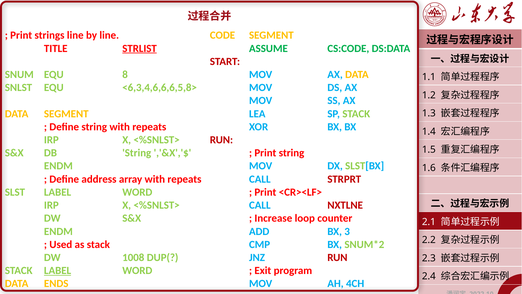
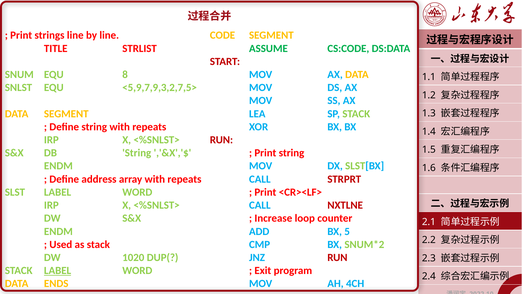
STRLIST underline: present -> none
<6,3,4,6,6,6,5,8>: <6,3,4,6,6,6,5,8> -> <5,9,7,9,3,2,7,5>
3: 3 -> 5
1008: 1008 -> 1020
